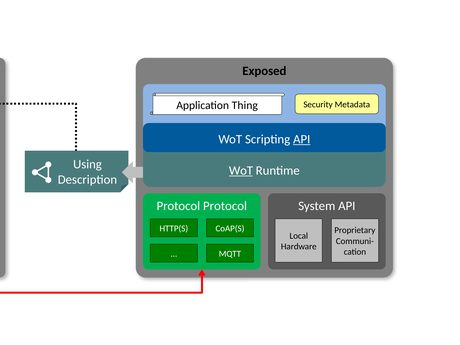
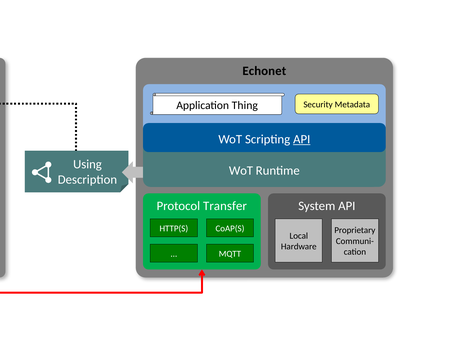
Exposed: Exposed -> Echonet
WoT at (241, 171) underline: present -> none
Protocol Protocol: Protocol -> Transfer
